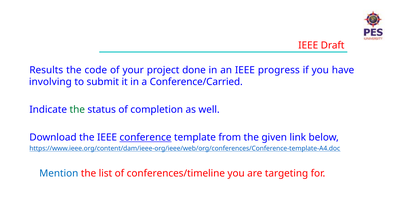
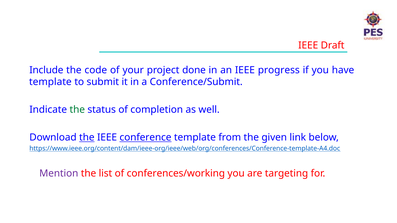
Results: Results -> Include
involving at (50, 82): involving -> template
Conference/Carried: Conference/Carried -> Conference/Submit
the at (87, 138) underline: none -> present
Mention colour: blue -> purple
conferences/timeline: conferences/timeline -> conferences/working
